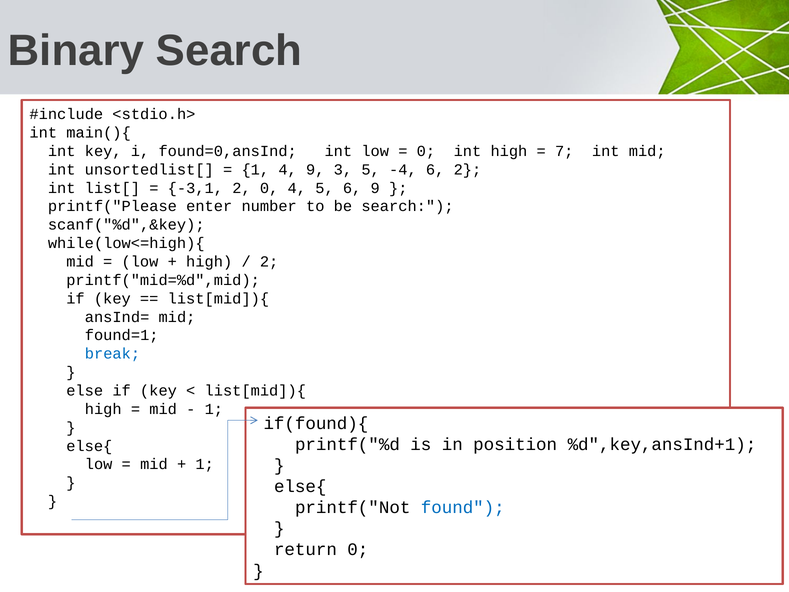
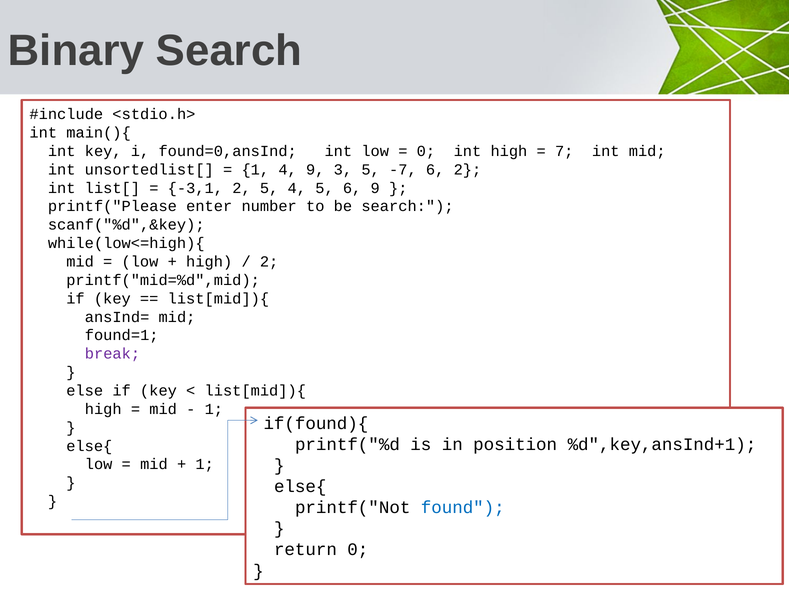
-4: -4 -> -7
2 0: 0 -> 5
break colour: blue -> purple
